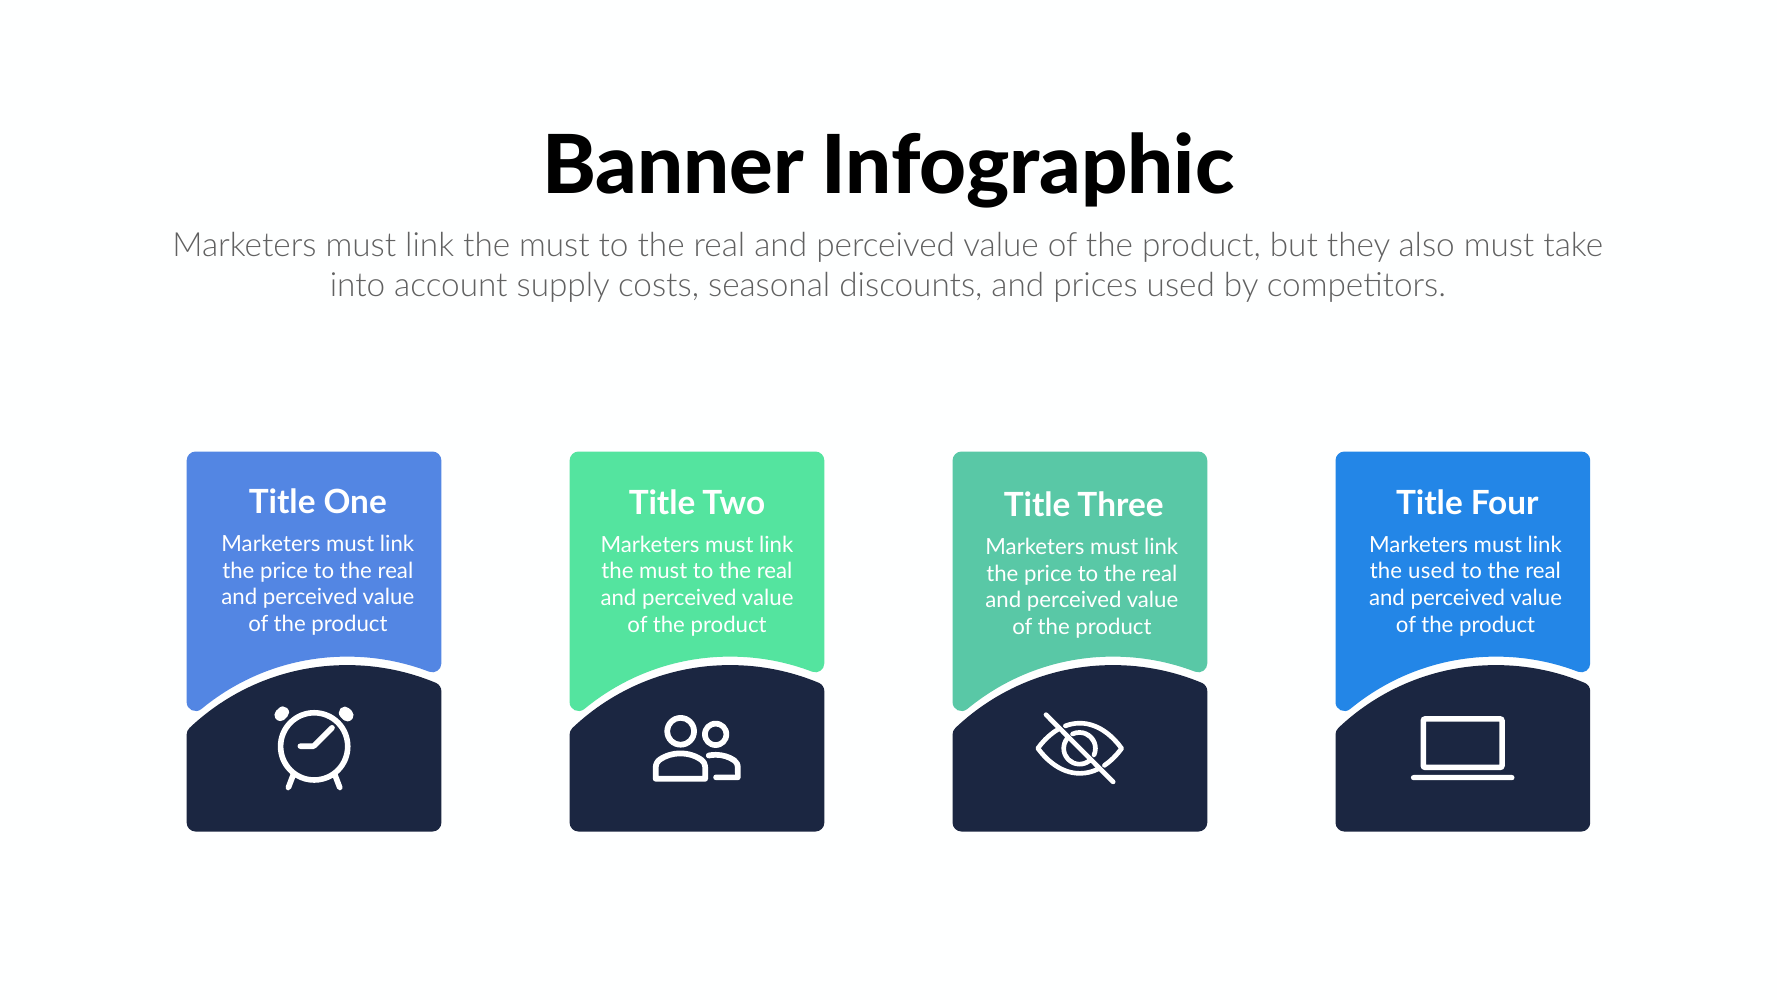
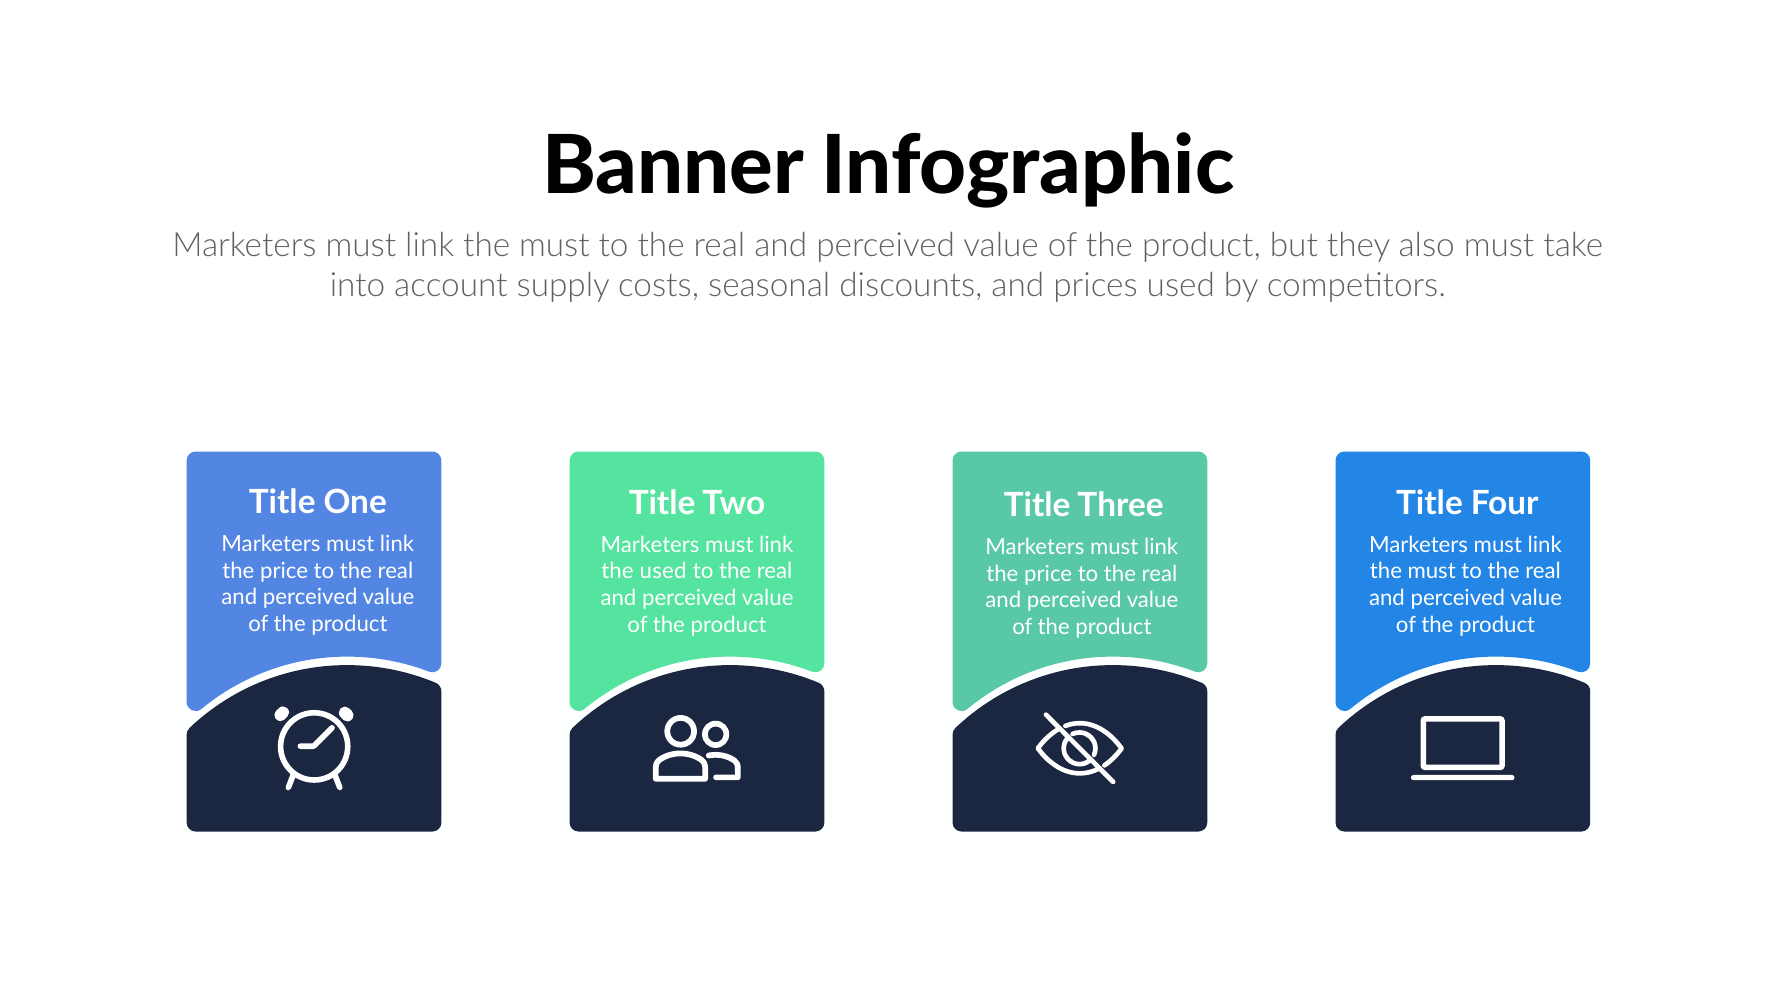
must at (663, 571): must -> used
used at (1432, 571): used -> must
